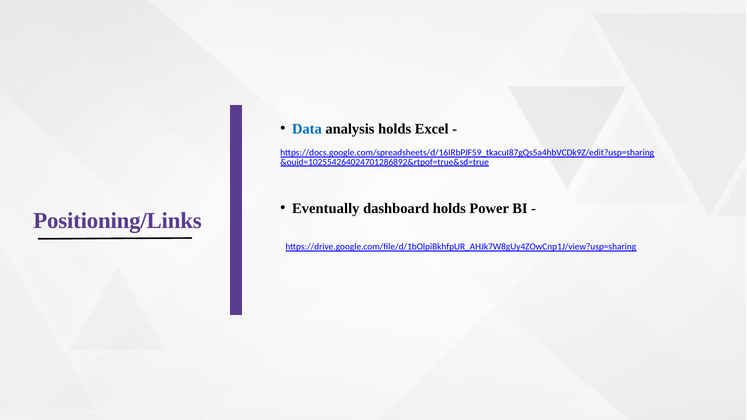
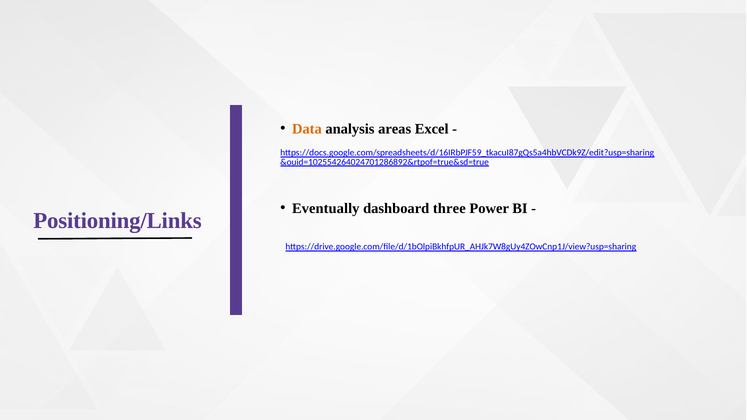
Data colour: blue -> orange
analysis holds: holds -> areas
dashboard holds: holds -> three
